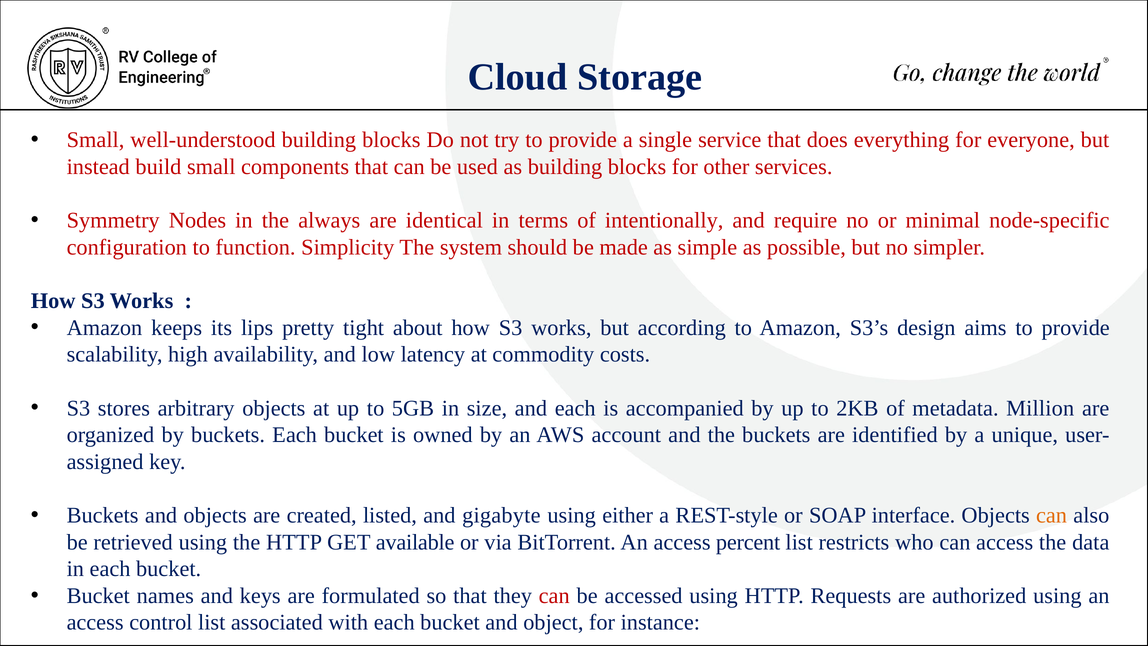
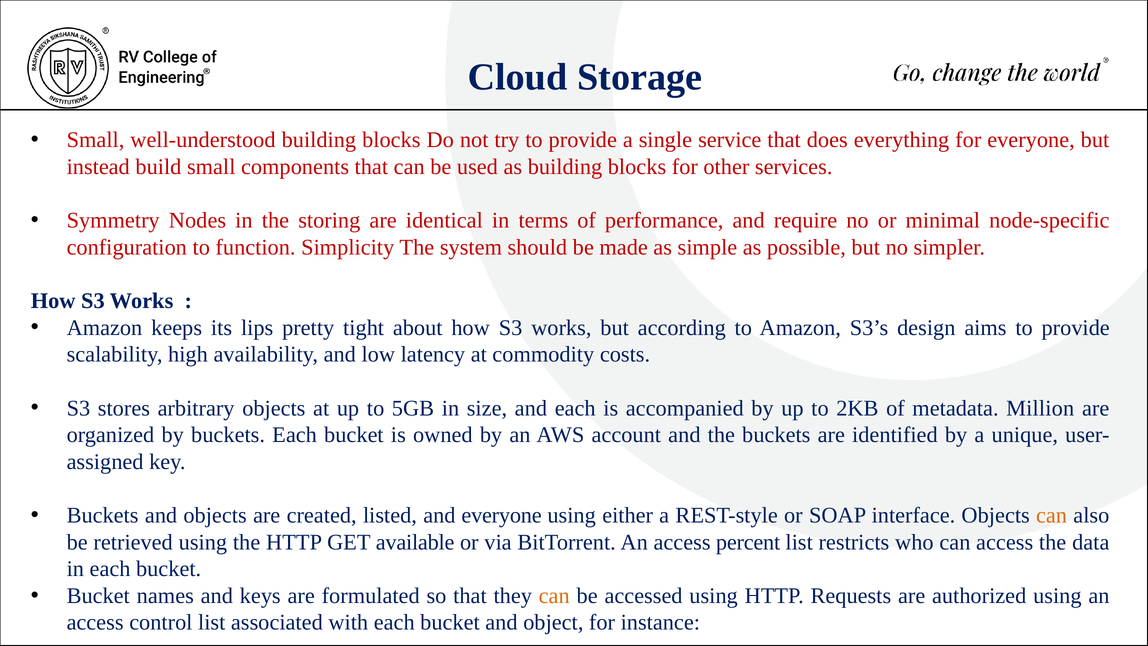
always: always -> storing
intentionally: intentionally -> performance
and gigabyte: gigabyte -> everyone
can at (554, 596) colour: red -> orange
